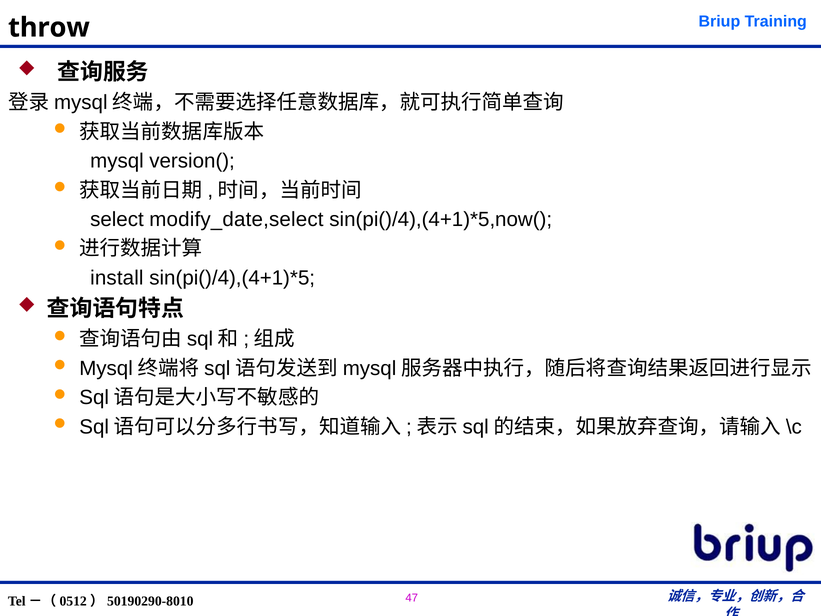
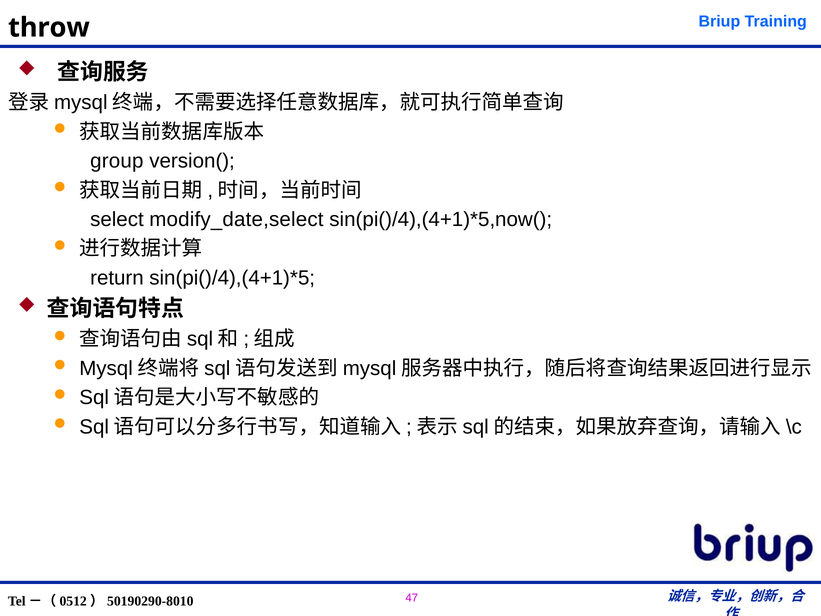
mysql: mysql -> group
install: install -> return
